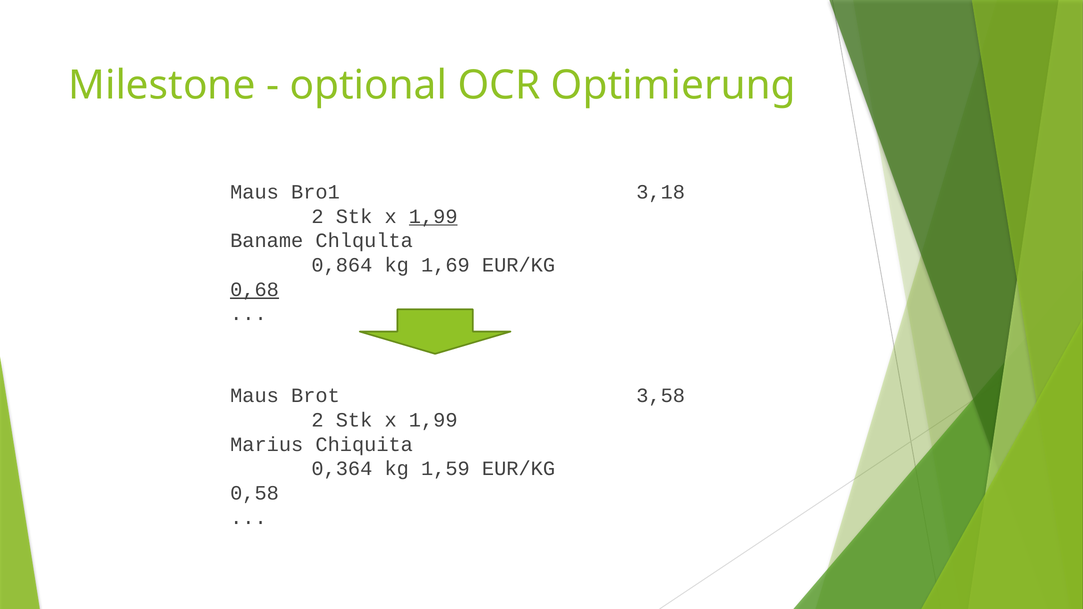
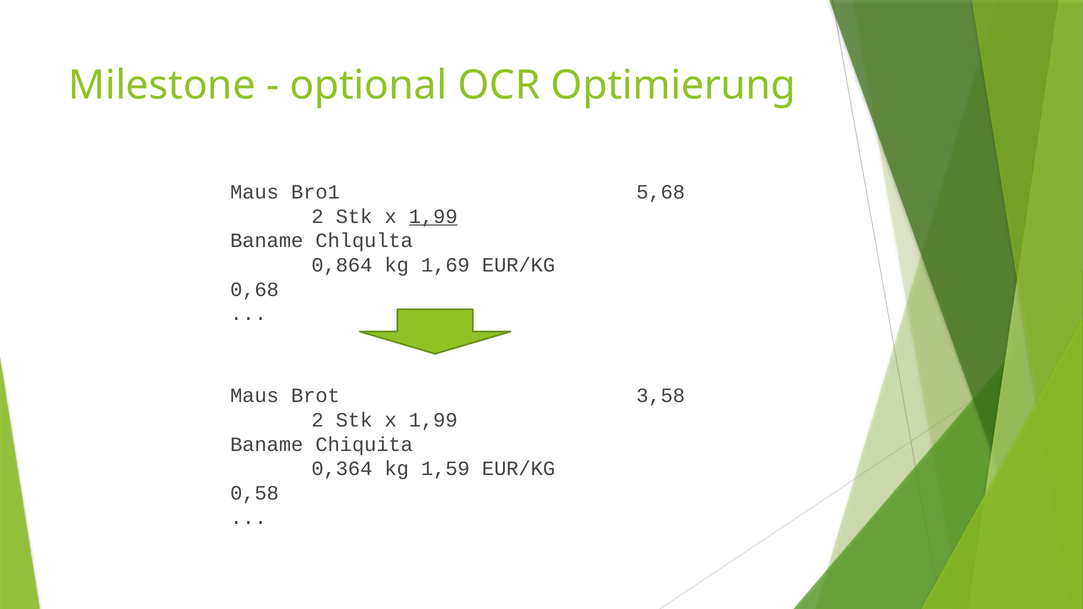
3,18: 3,18 -> 5,68
0,68 underline: present -> none
Marius at (267, 445): Marius -> Baname
